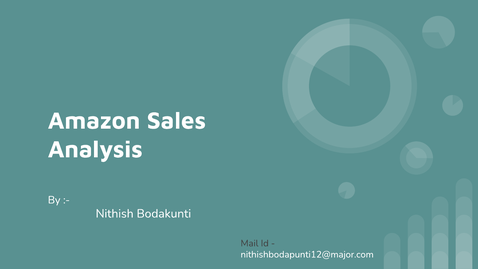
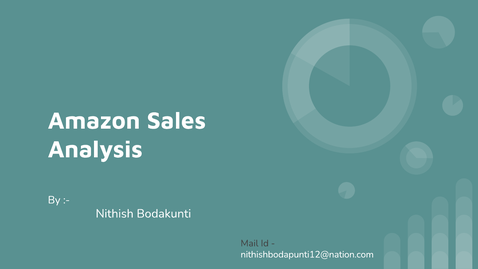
nithishbodapunti12@major.com: nithishbodapunti12@major.com -> nithishbodapunti12@nation.com
